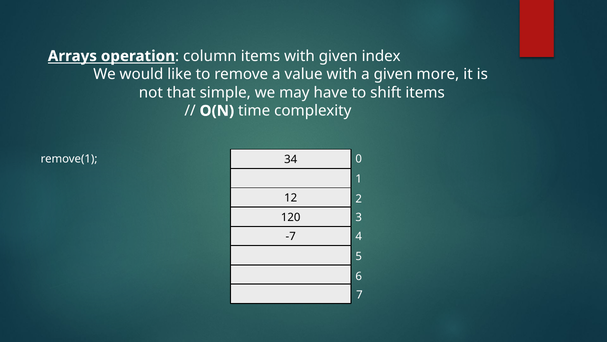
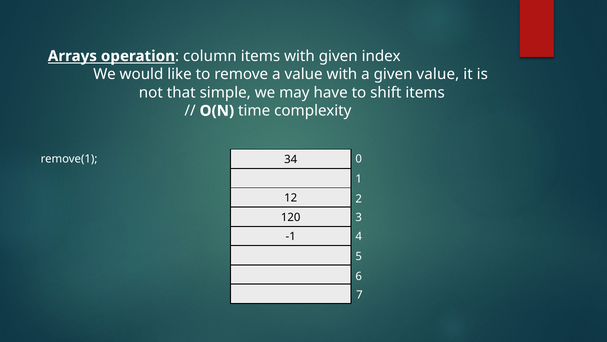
given more: more -> value
-7: -7 -> -1
